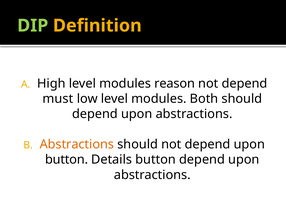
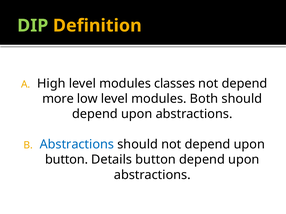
reason: reason -> classes
must: must -> more
Abstractions at (77, 145) colour: orange -> blue
